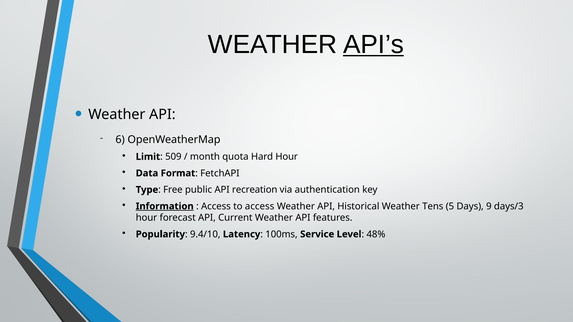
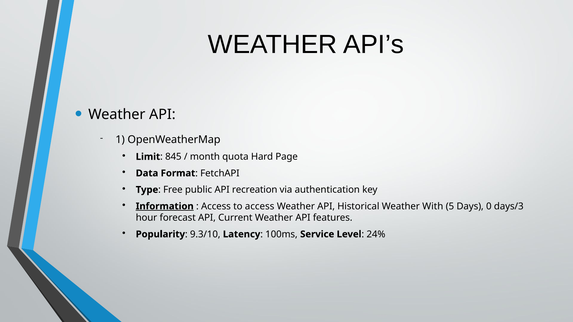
API’s underline: present -> none
6: 6 -> 1
509: 509 -> 845
Hard Hour: Hour -> Page
Tens: Tens -> With
9: 9 -> 0
9.4/10: 9.4/10 -> 9.3/10
48%: 48% -> 24%
